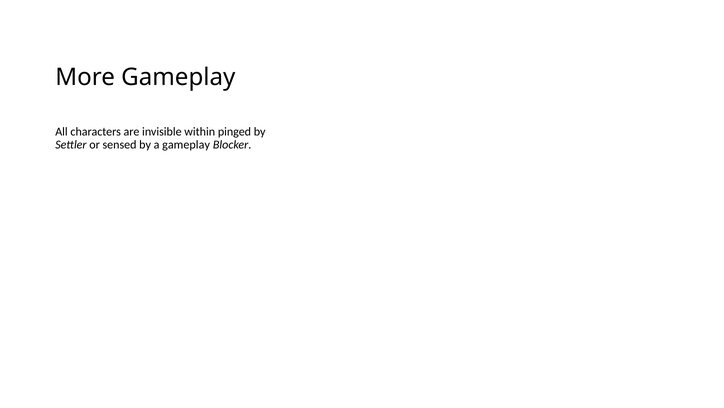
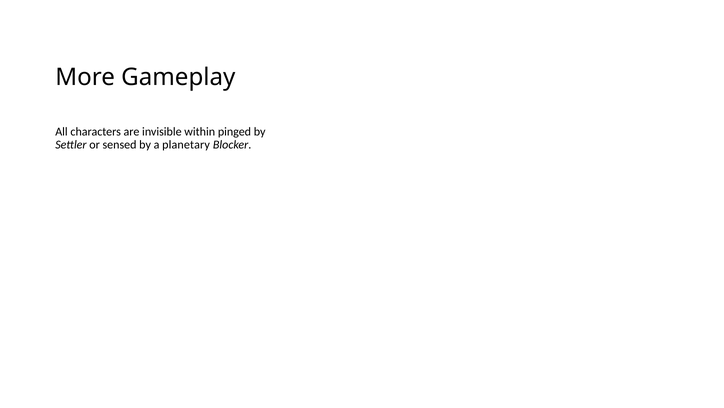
a gameplay: gameplay -> planetary
